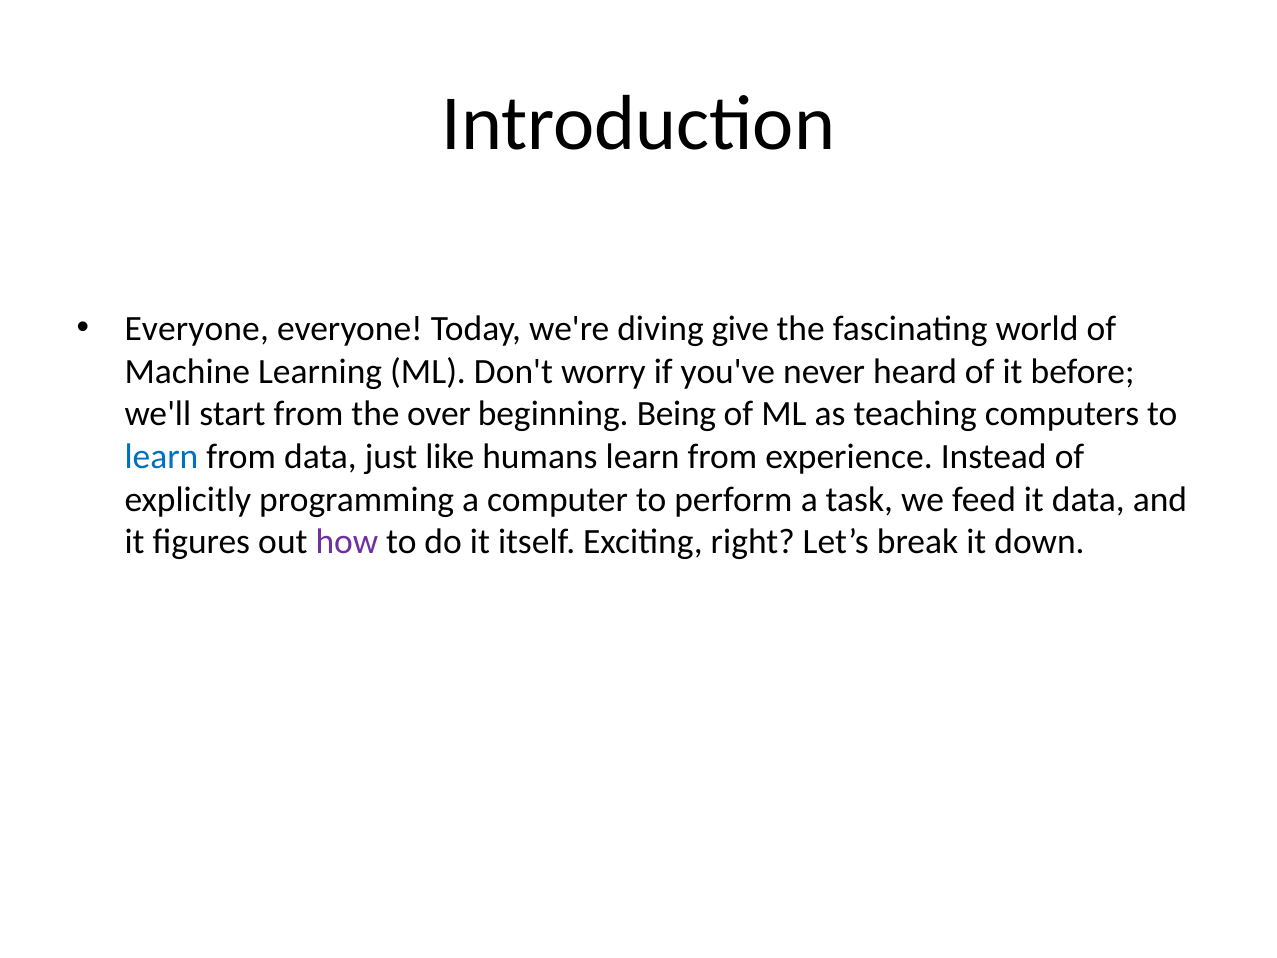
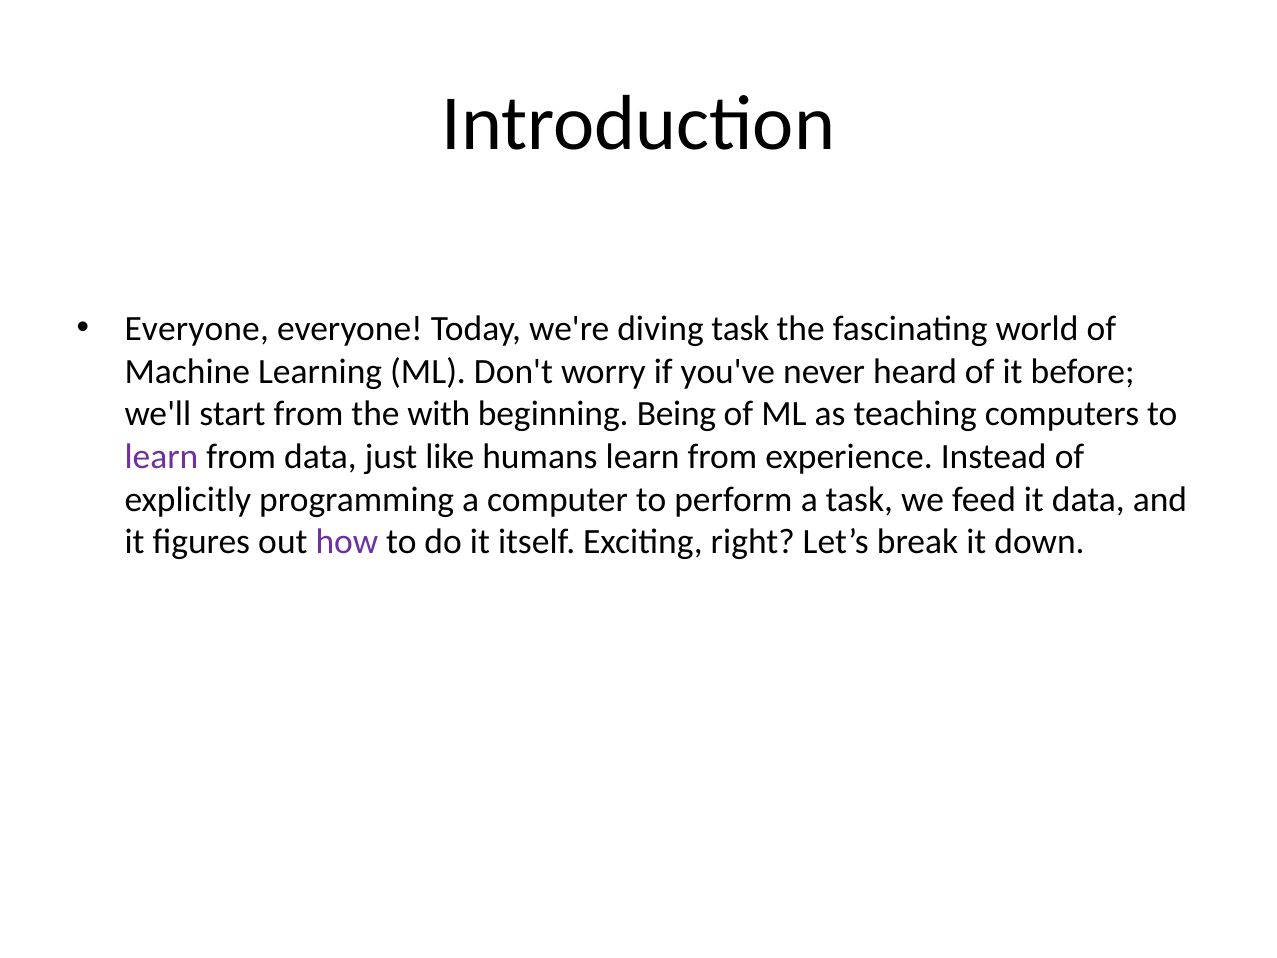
diving give: give -> task
over: over -> with
learn at (161, 457) colour: blue -> purple
